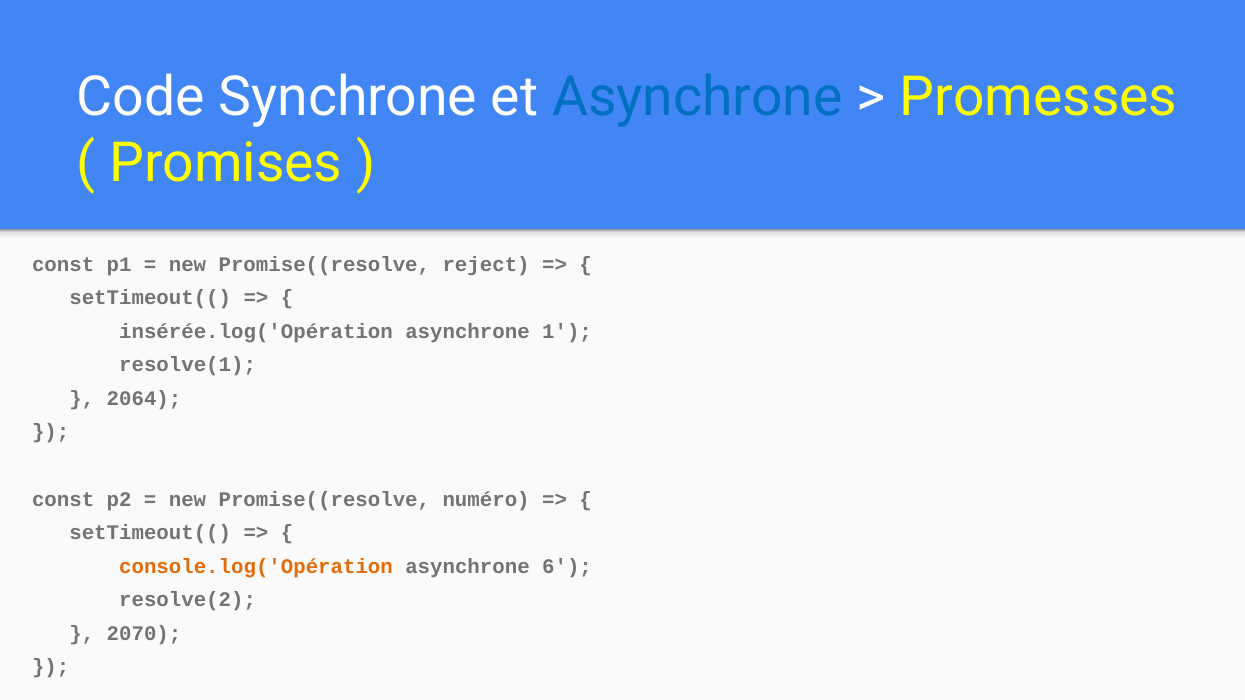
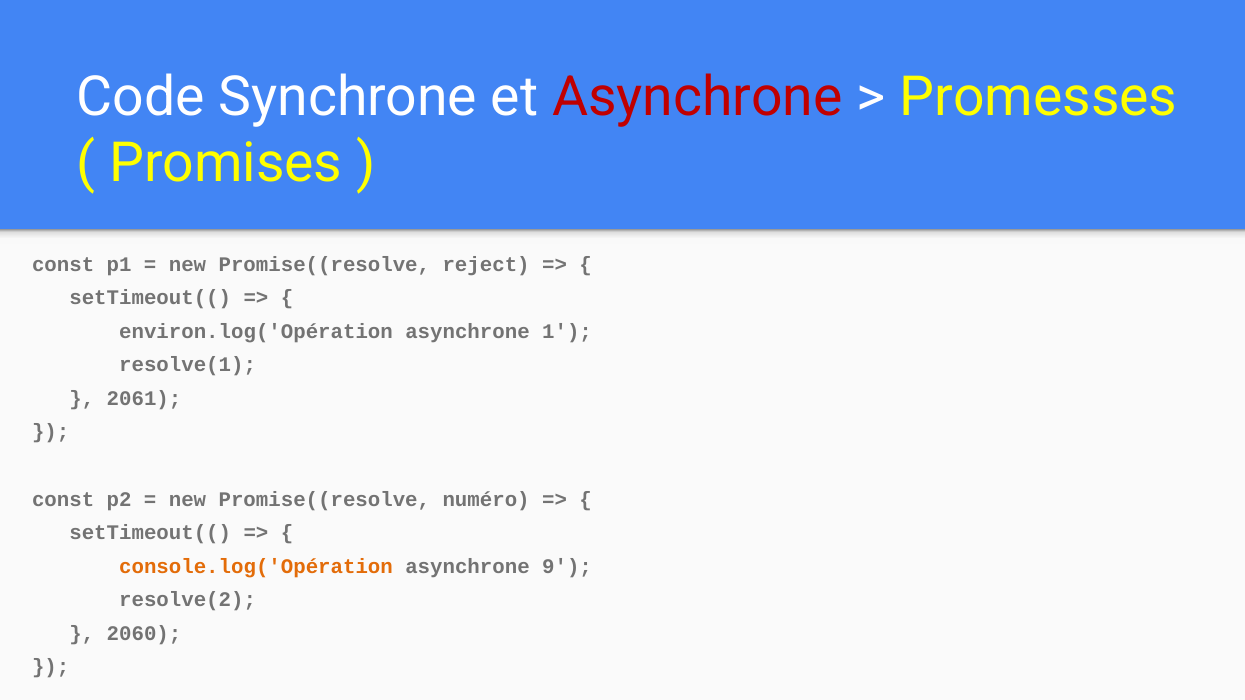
Asynchrone at (698, 97) colour: blue -> red
insérée.log('Opération: insérée.log('Opération -> environ.log('Opération
2064: 2064 -> 2061
6: 6 -> 9
2070: 2070 -> 2060
